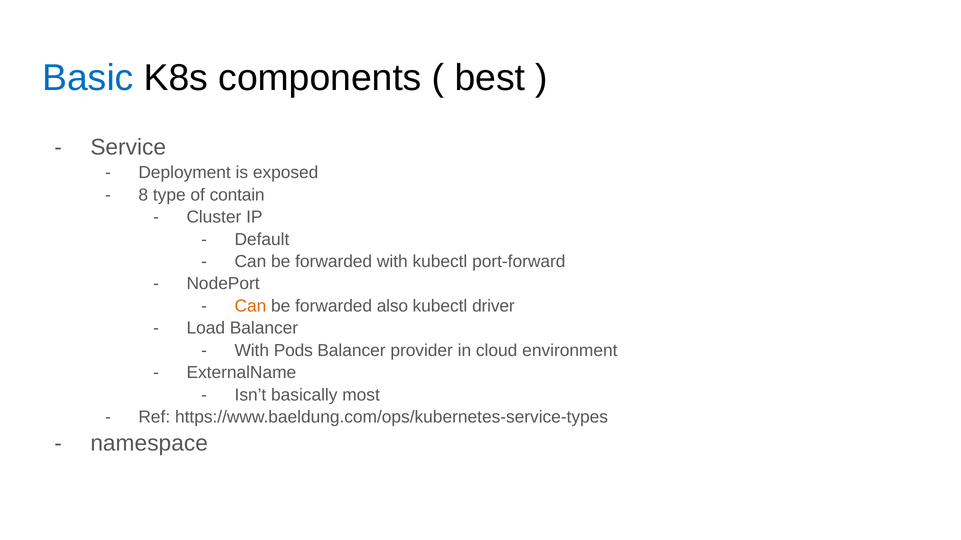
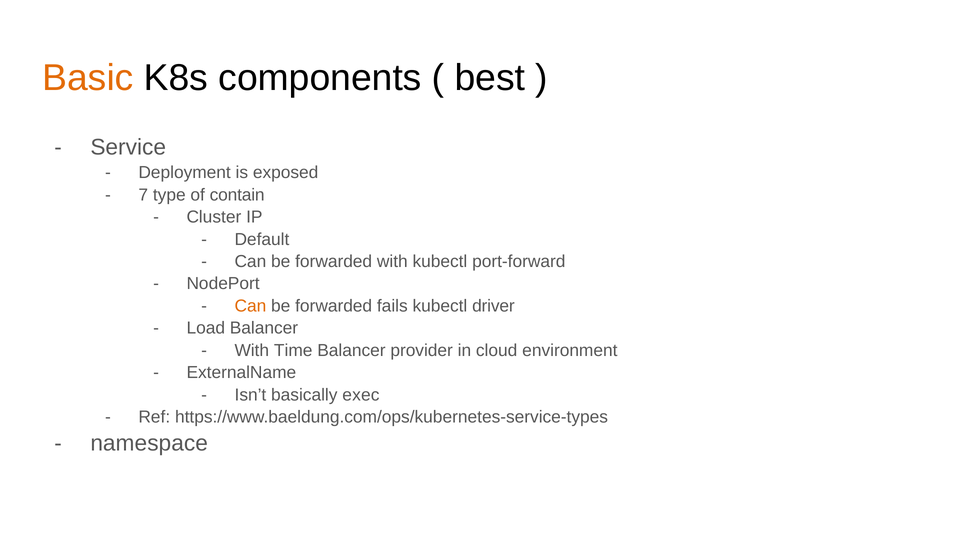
Basic colour: blue -> orange
8: 8 -> 7
also: also -> fails
Pods: Pods -> Time
most: most -> exec
